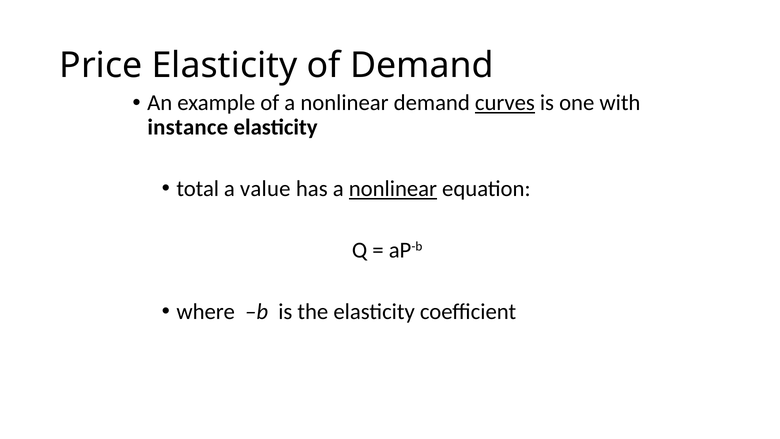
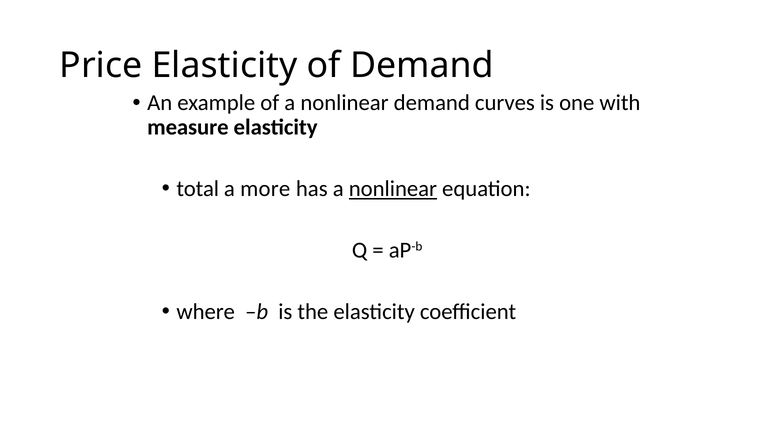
curves underline: present -> none
instance: instance -> measure
value: value -> more
